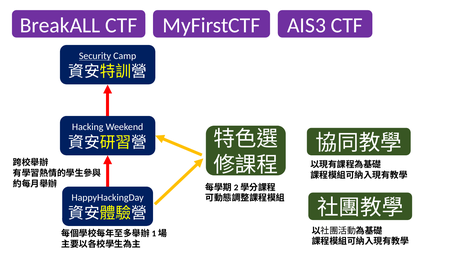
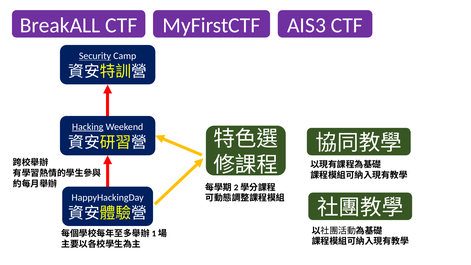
Hacking underline: none -> present
